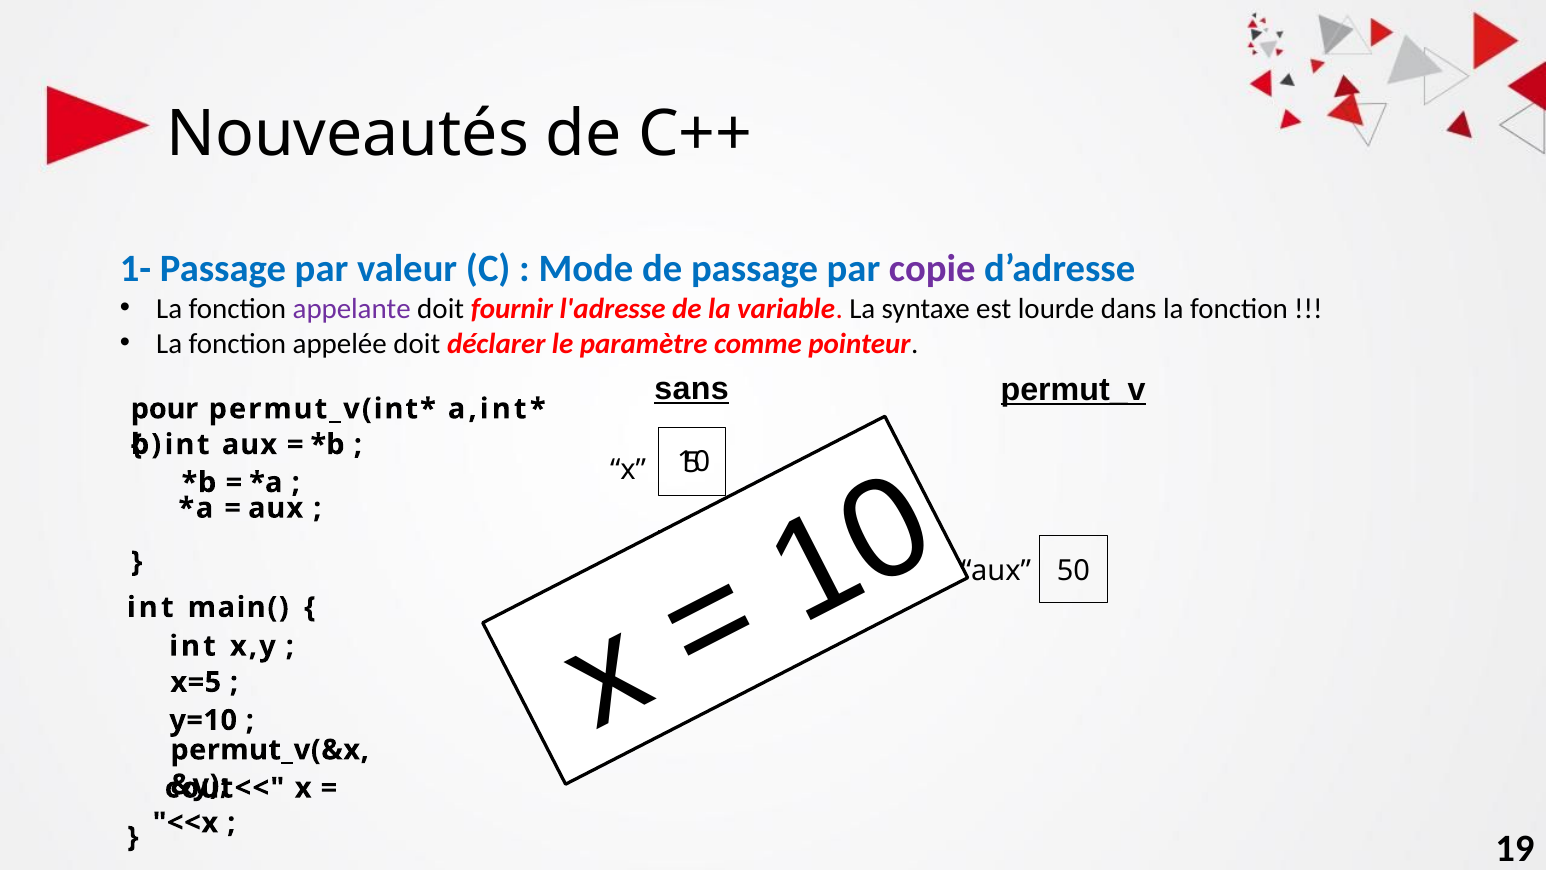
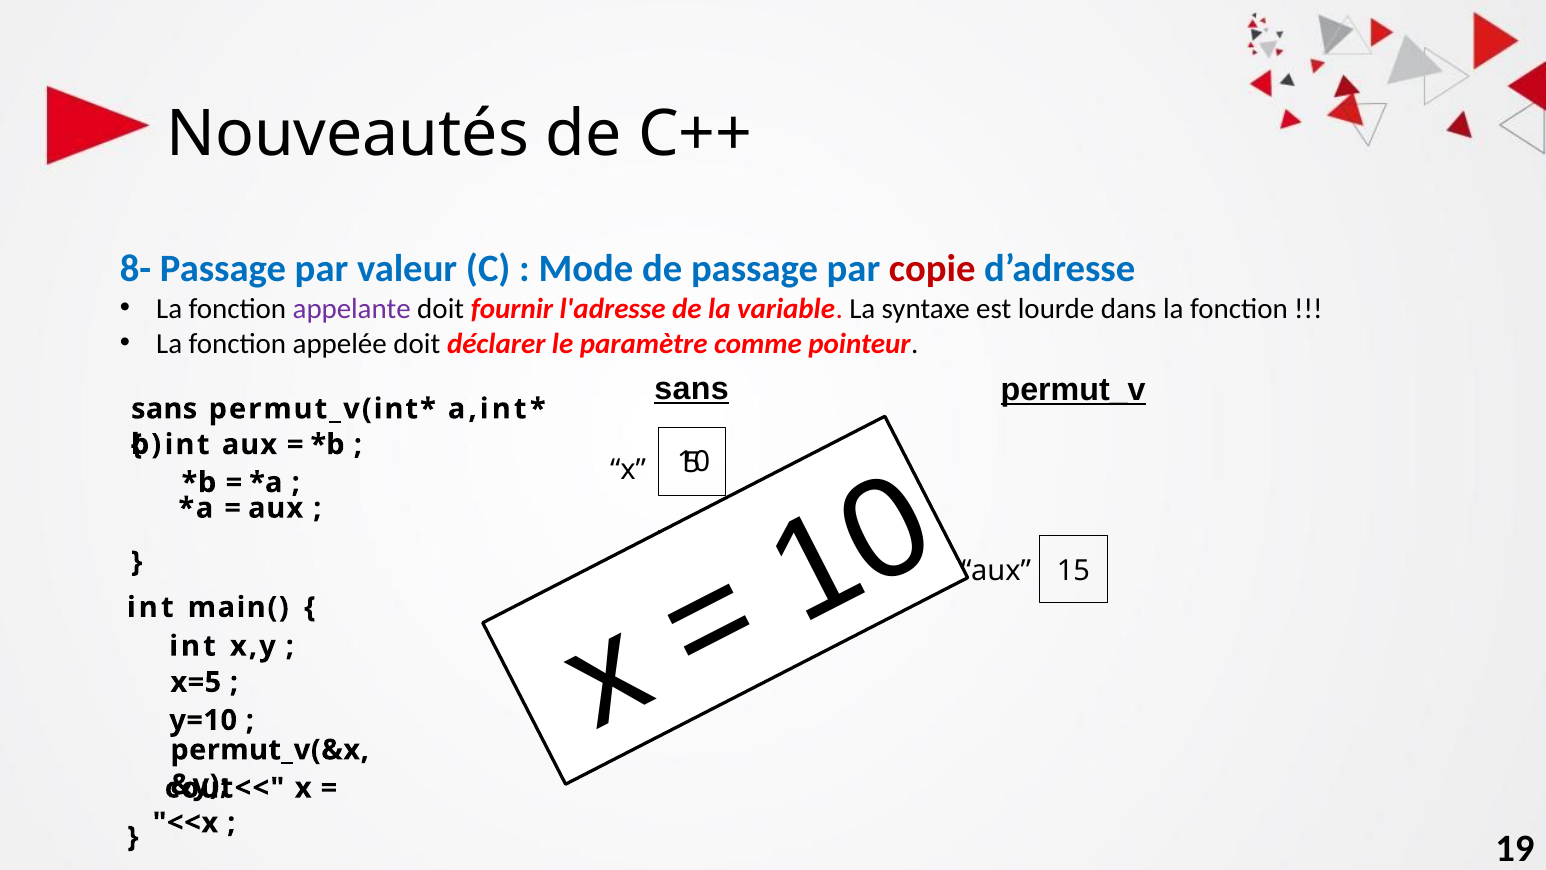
1-: 1- -> 8-
copie colour: purple -> red
pour at (164, 409): pour -> sans
50: 50 -> 15
